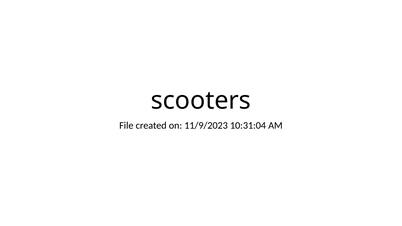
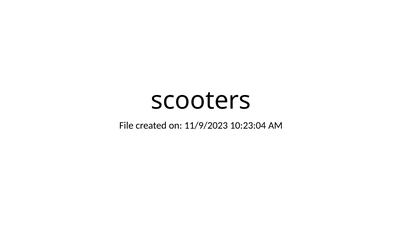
10:31:04: 10:31:04 -> 10:23:04
